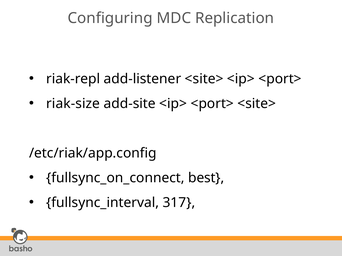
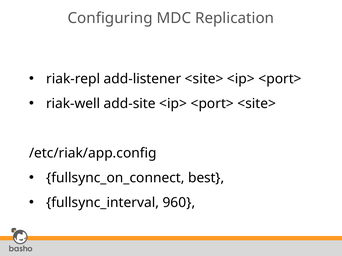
riak-size: riak-size -> riak-well
317: 317 -> 960
